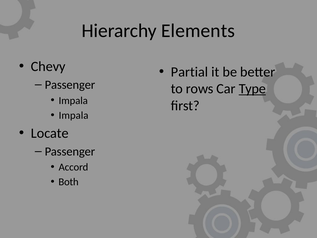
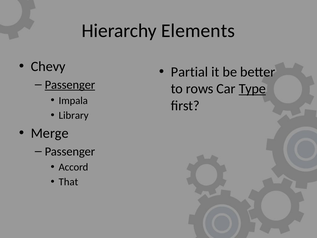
Passenger at (70, 85) underline: none -> present
Impala at (74, 115): Impala -> Library
Locate: Locate -> Merge
Both: Both -> That
